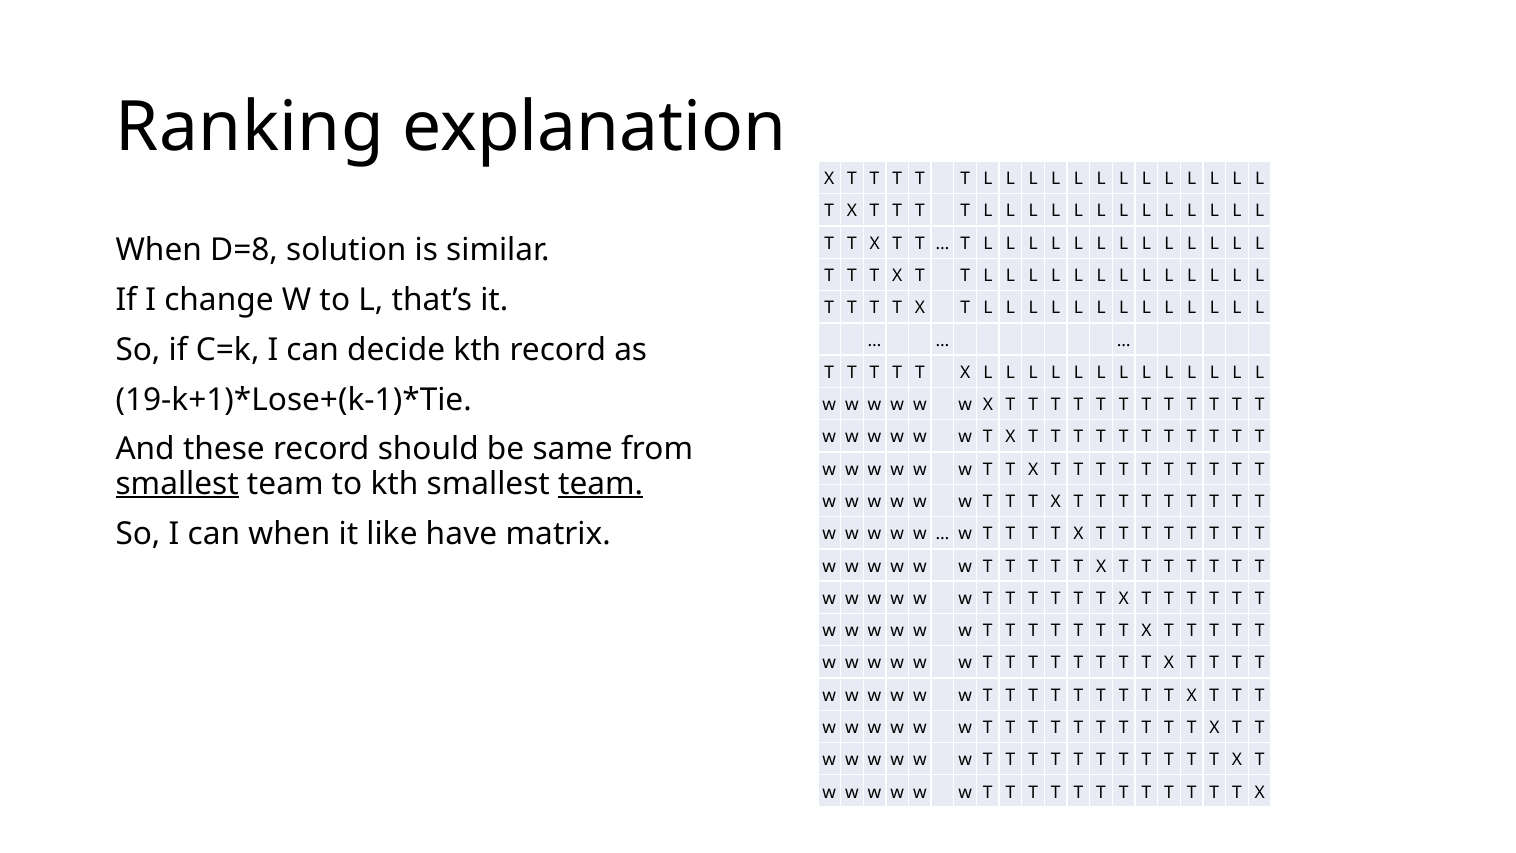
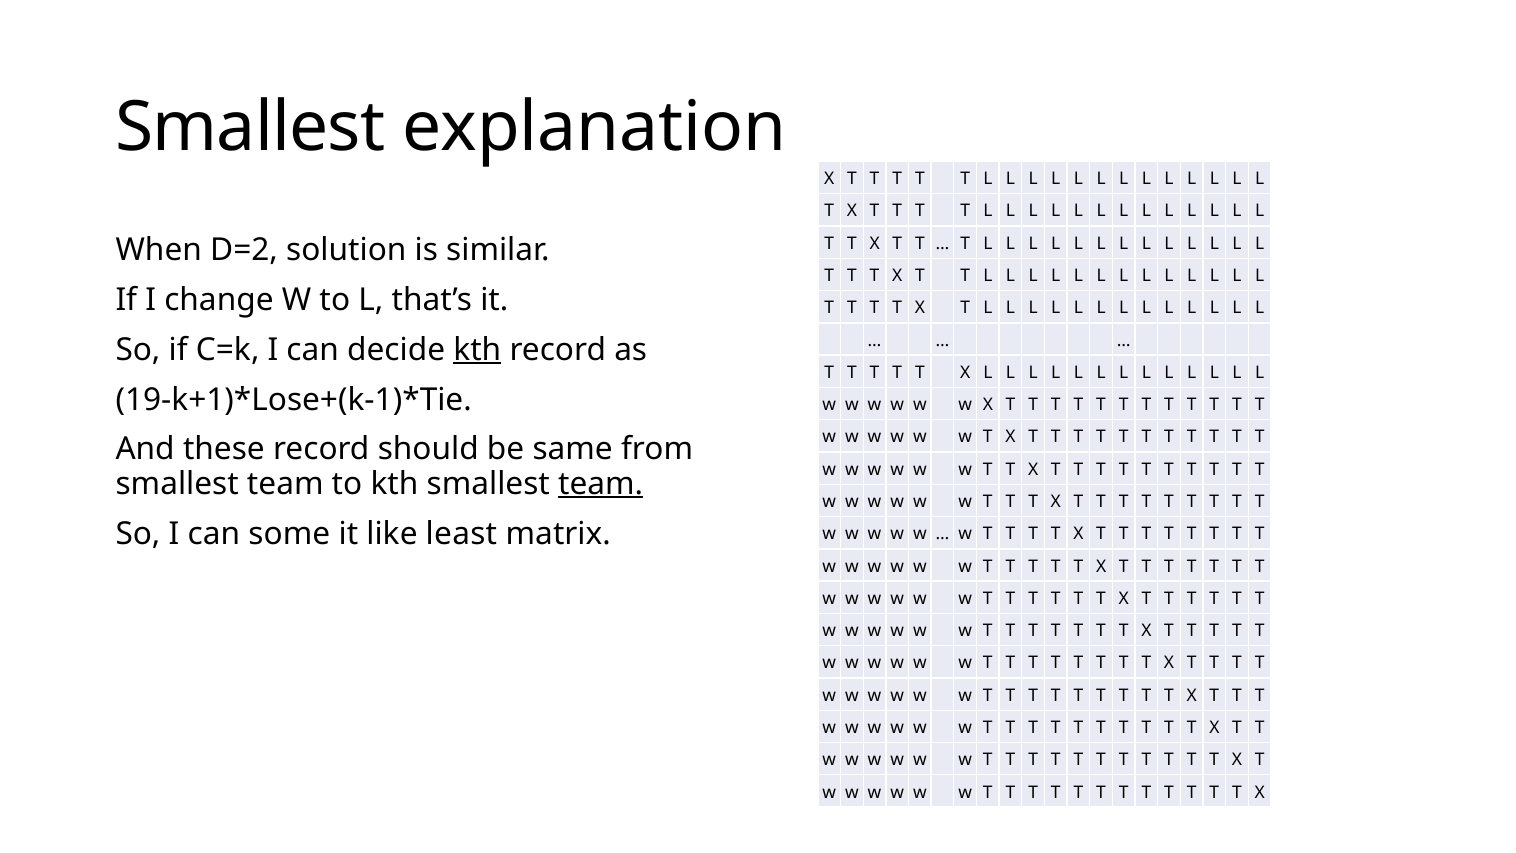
Ranking at (250, 127): Ranking -> Smallest
D=8: D=8 -> D=2
kth at (477, 350) underline: none -> present
smallest at (177, 484) underline: present -> none
can when: when -> some
have: have -> least
